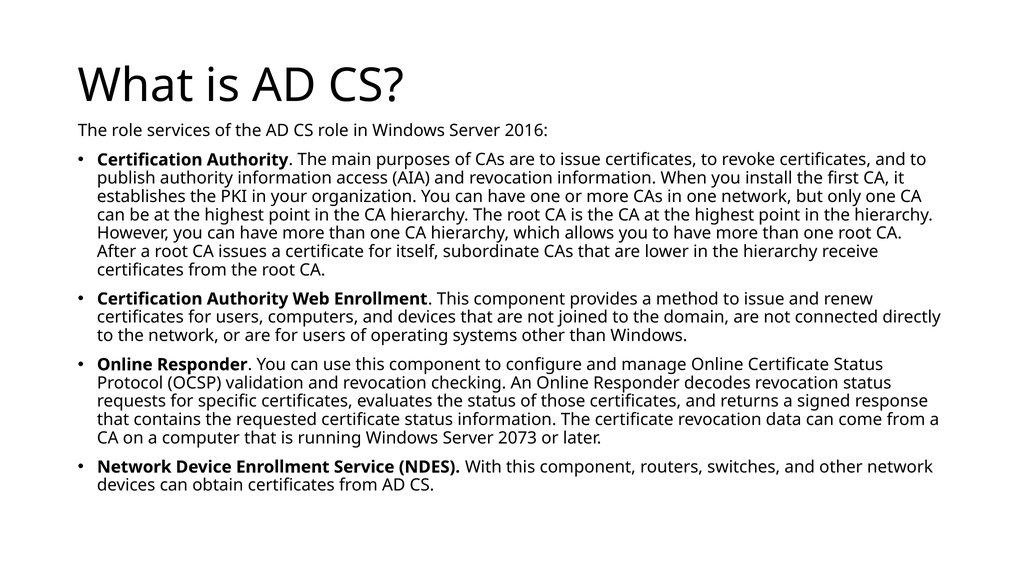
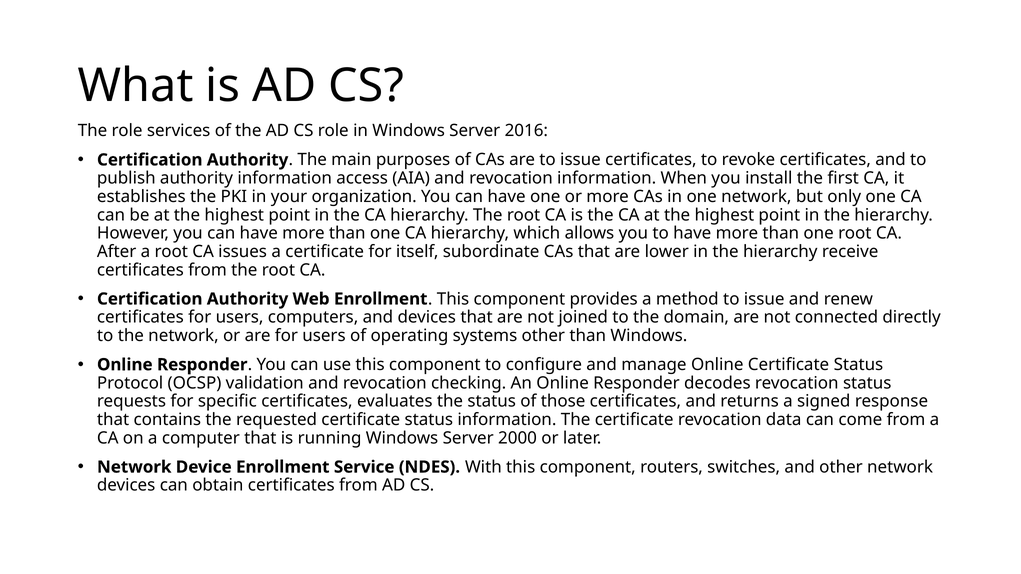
2073: 2073 -> 2000
